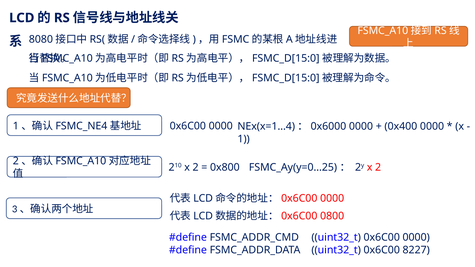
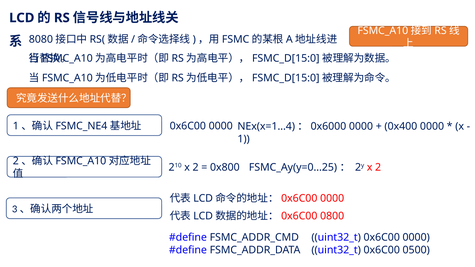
8227: 8227 -> 0500
